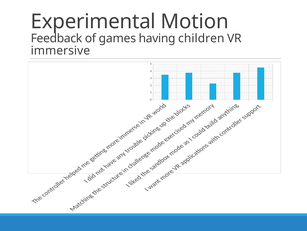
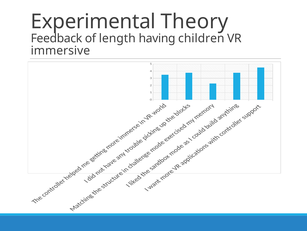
Motion: Motion -> Theory
games: games -> length
